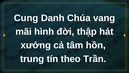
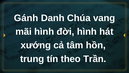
Cung: Cung -> Gánh
đời thập: thập -> hình
